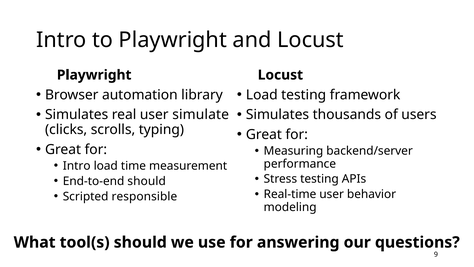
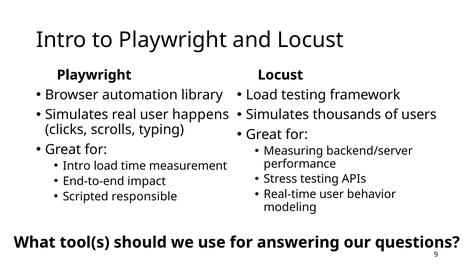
simulate: simulate -> happens
End-to-end should: should -> impact
